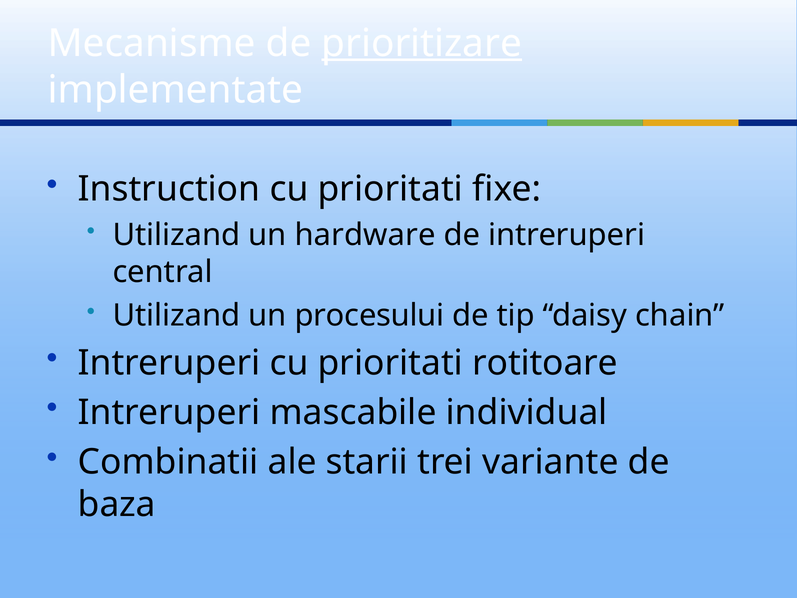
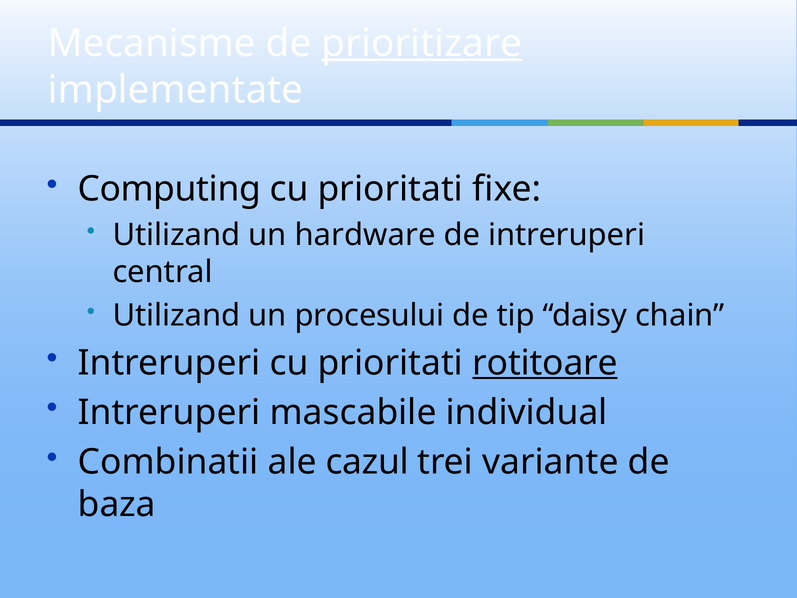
Instruction: Instruction -> Computing
rotitoare underline: none -> present
starii: starii -> cazul
